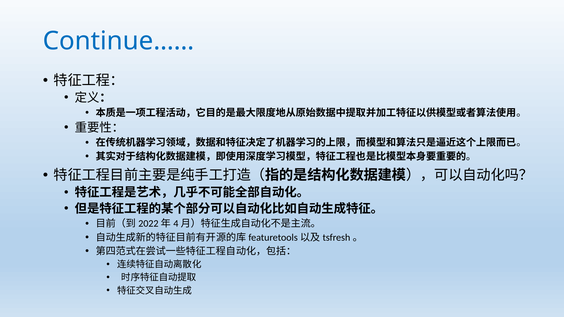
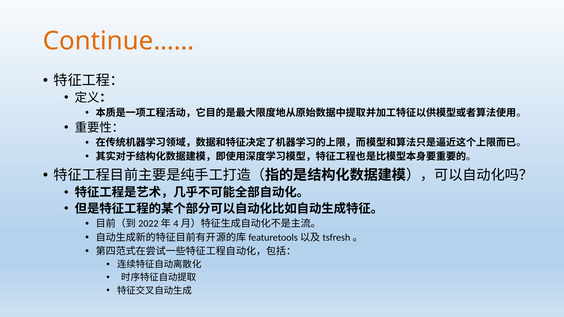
Continue…… colour: blue -> orange
